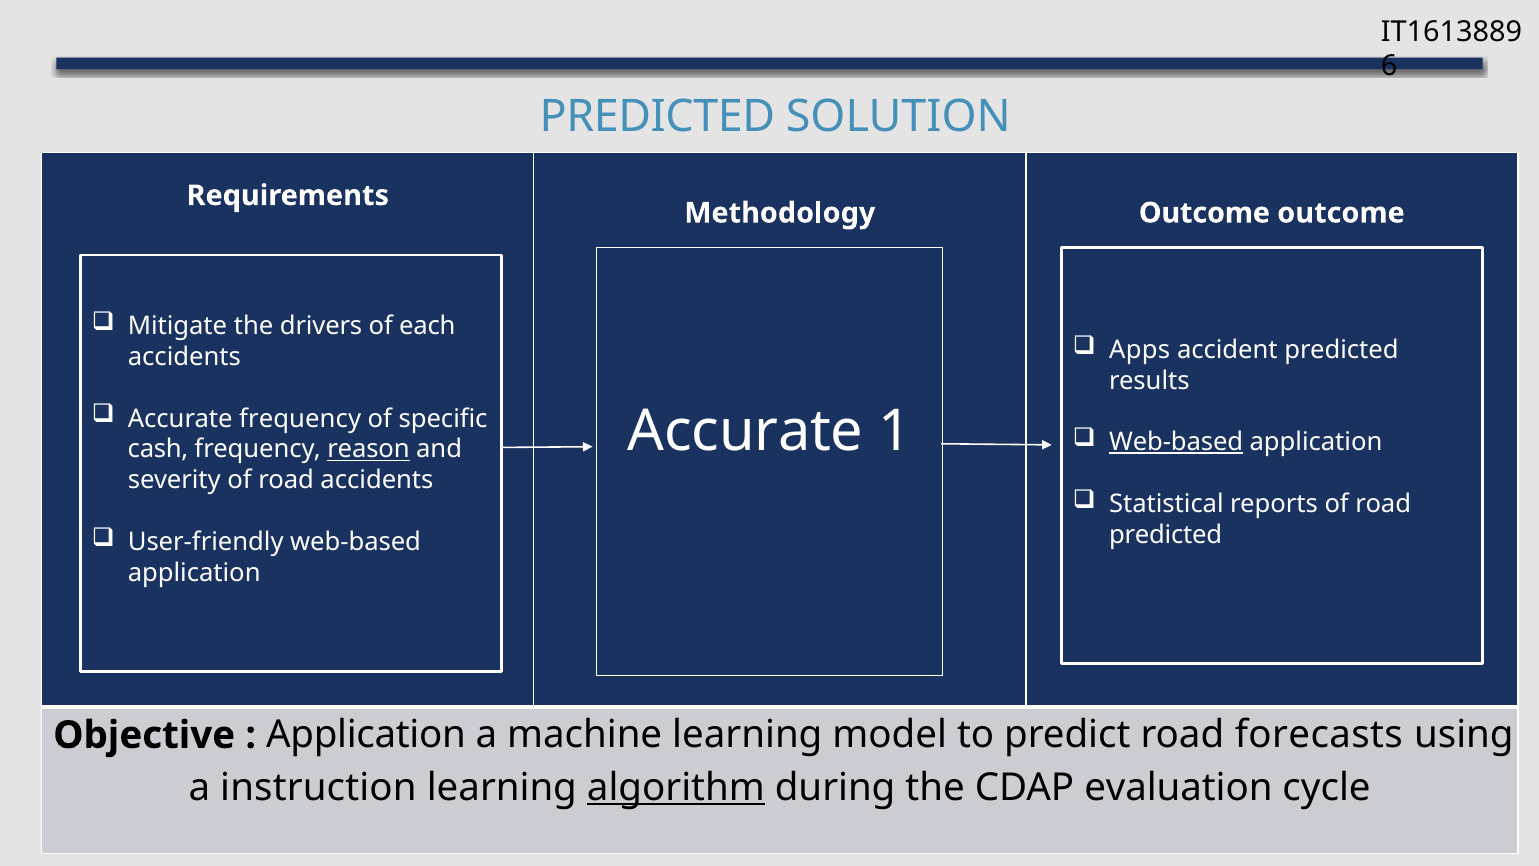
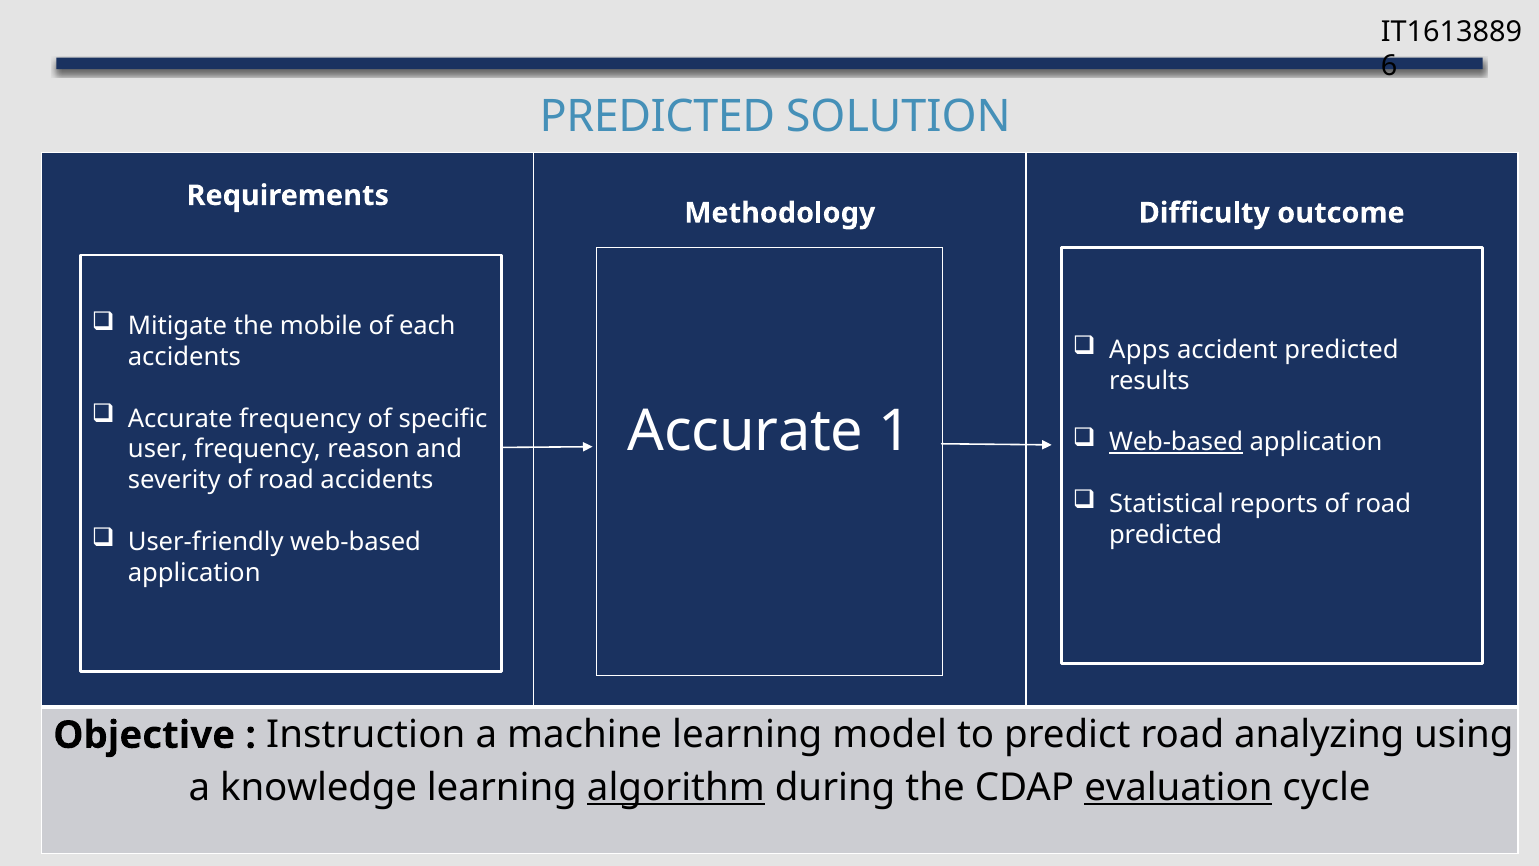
Methodology Outcome: Outcome -> Difficulty
drivers: drivers -> mobile
cash: cash -> user
reason underline: present -> none
Application at (366, 735): Application -> Instruction
forecasts: forecasts -> analyzing
instruction: instruction -> knowledge
evaluation underline: none -> present
